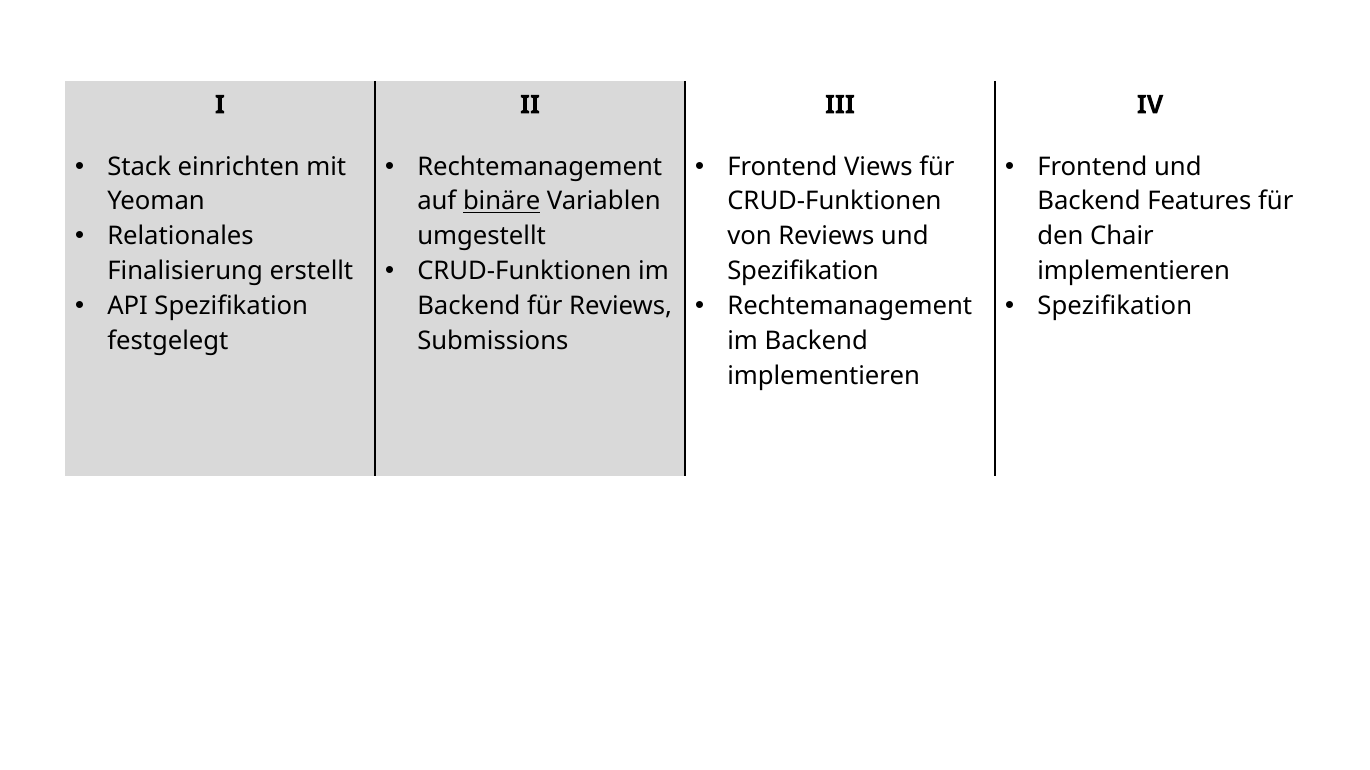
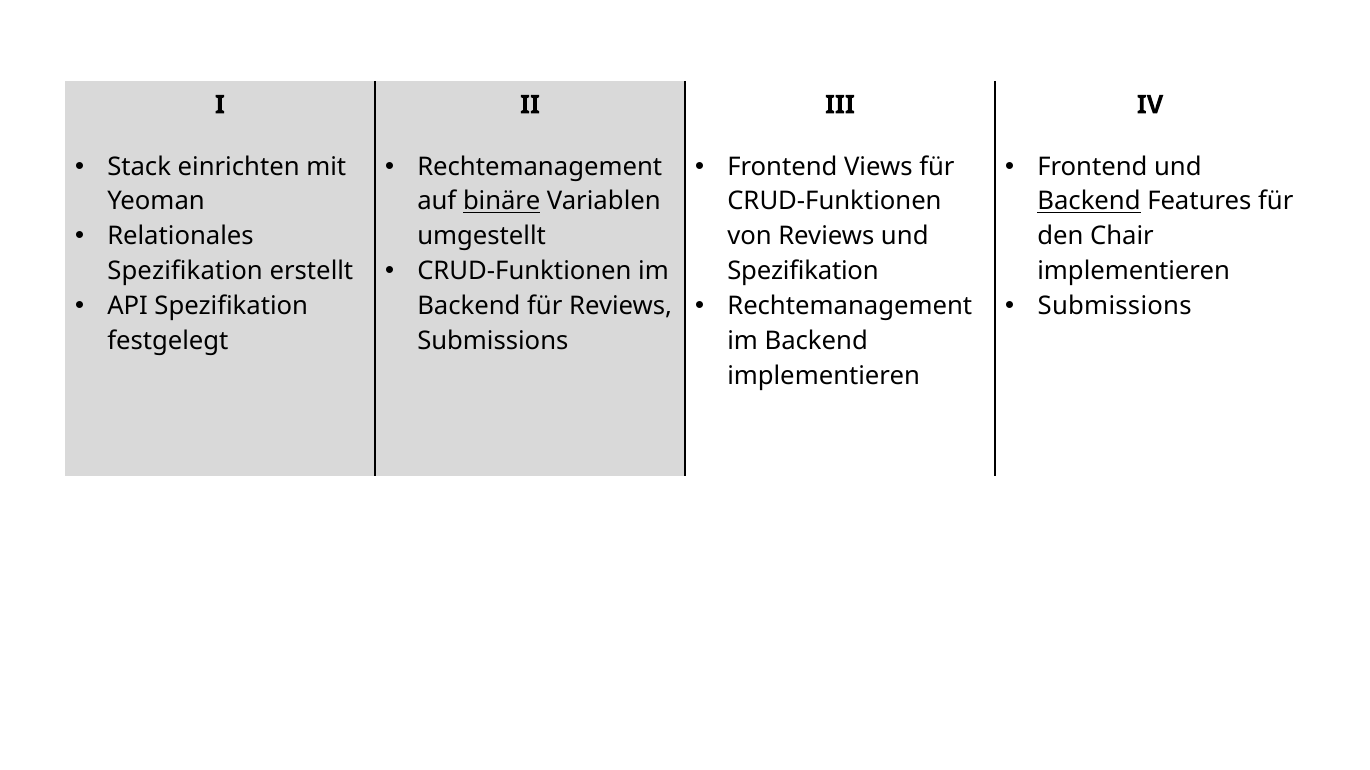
Backend at (1089, 202) underline: none -> present
Finalisierung at (185, 272): Finalisierung -> Spezifikation
Spezifikation at (1115, 306): Spezifikation -> Submissions
